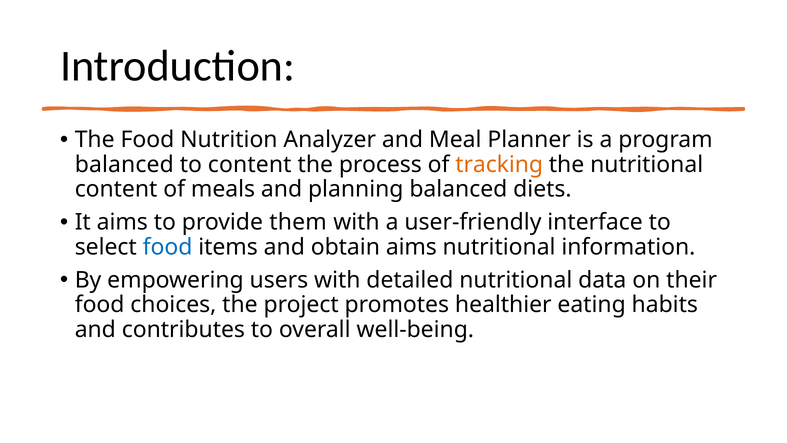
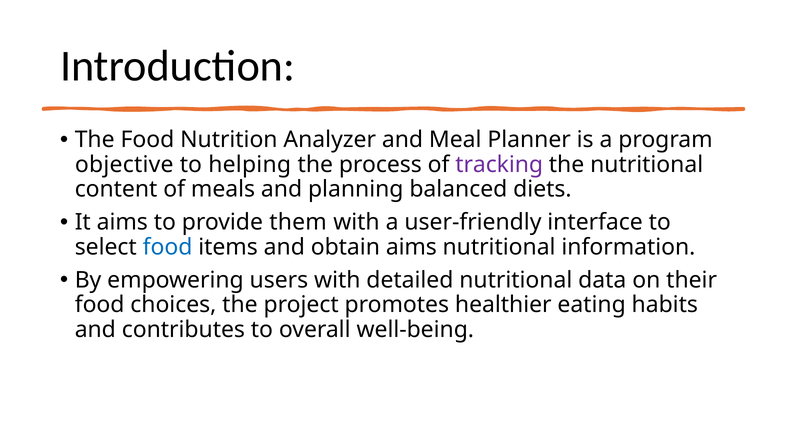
balanced at (124, 164): balanced -> objective
to content: content -> helping
tracking colour: orange -> purple
